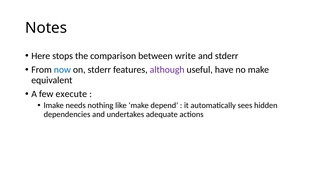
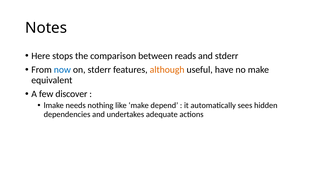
write: write -> reads
although colour: purple -> orange
execute: execute -> discover
